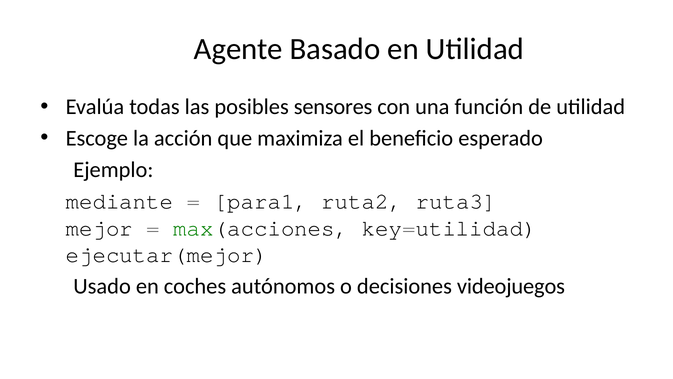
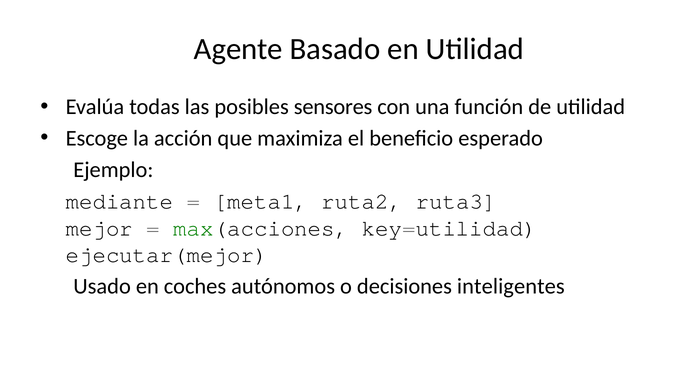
para1: para1 -> meta1
videojuegos: videojuegos -> inteligentes
